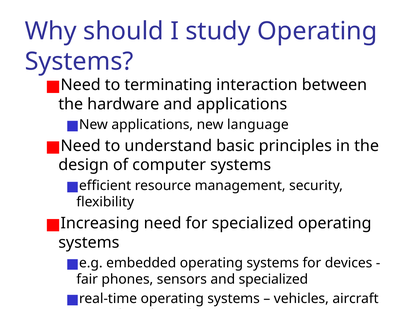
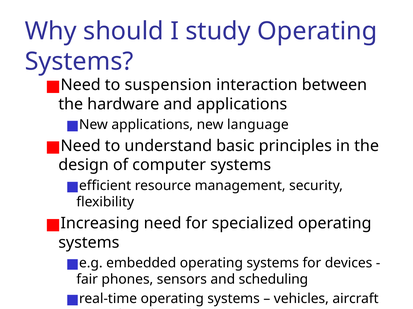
terminating: terminating -> suspension
and specialized: specialized -> scheduling
